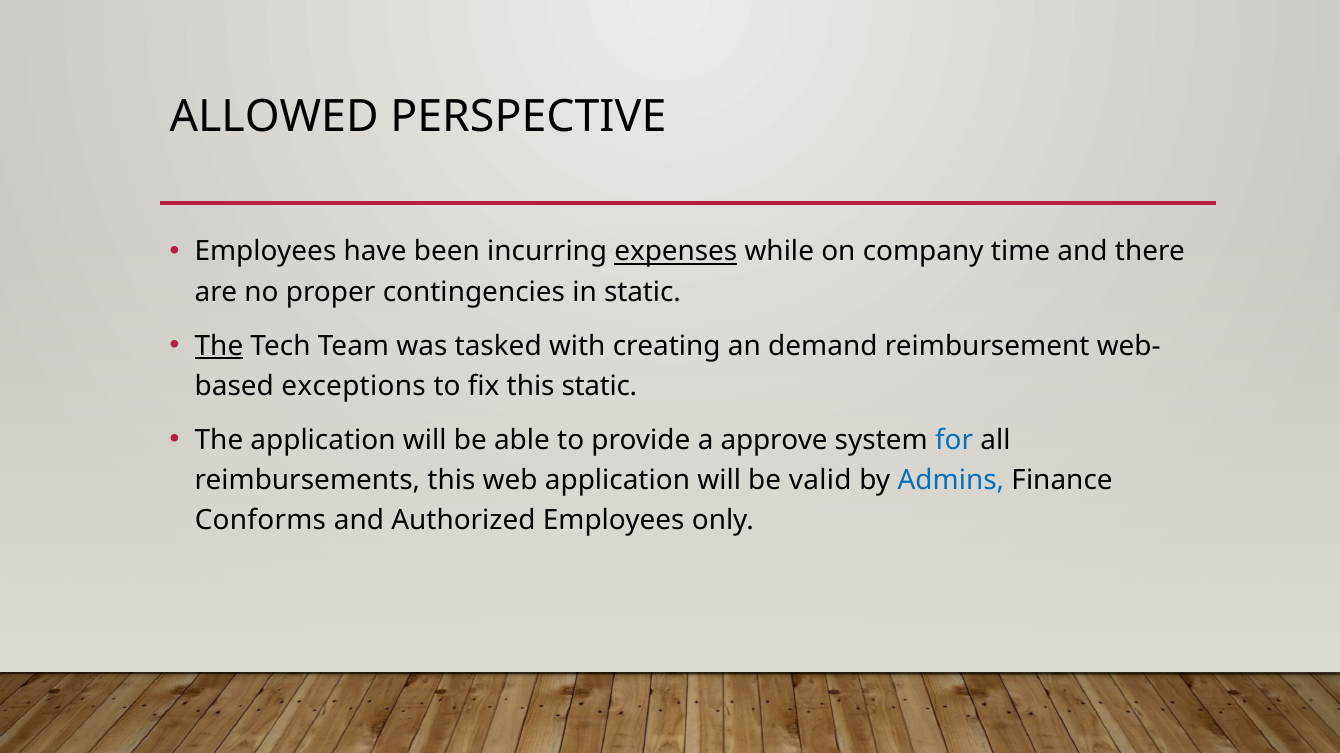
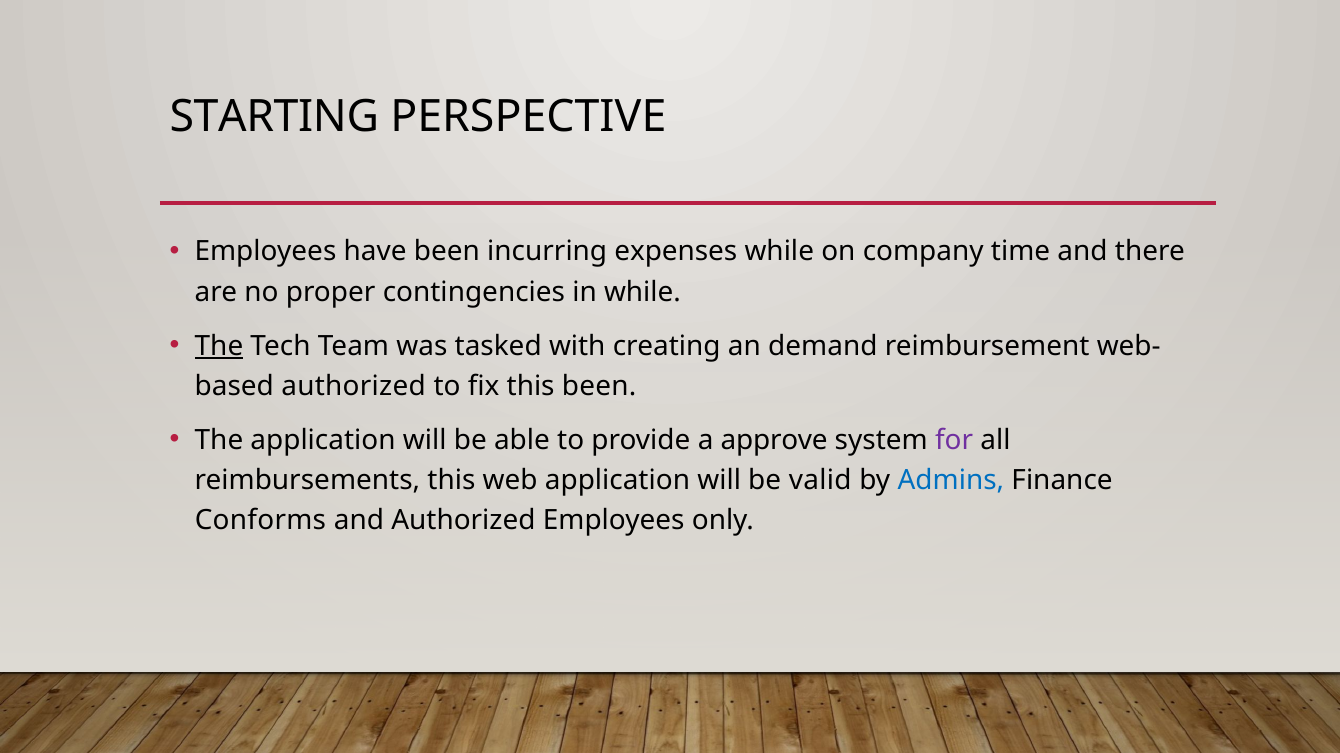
ALLOWED: ALLOWED -> STARTING
expenses underline: present -> none
in static: static -> while
exceptions at (354, 387): exceptions -> authorized
this static: static -> been
for colour: blue -> purple
